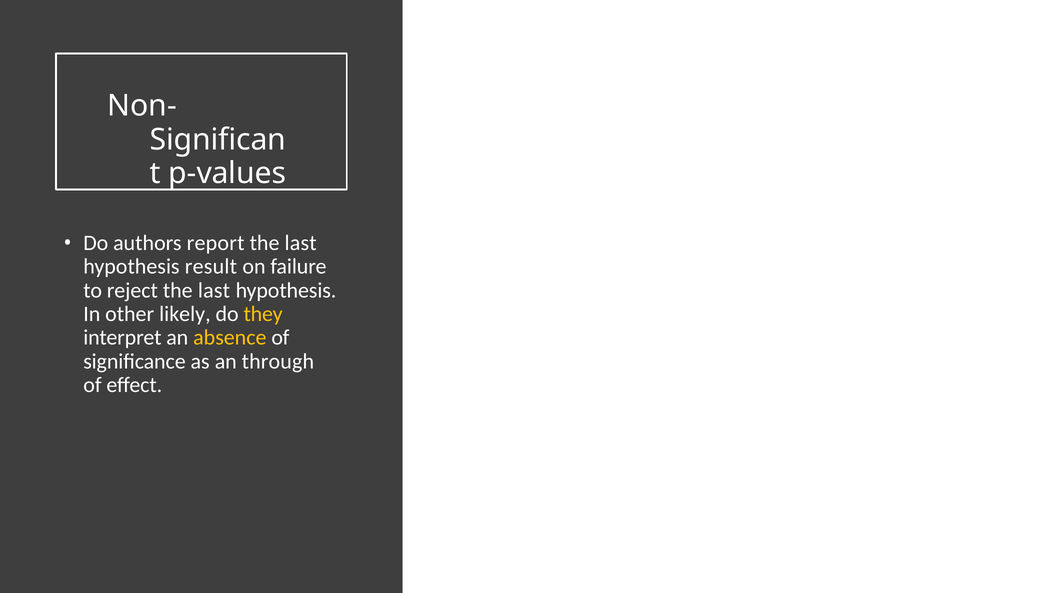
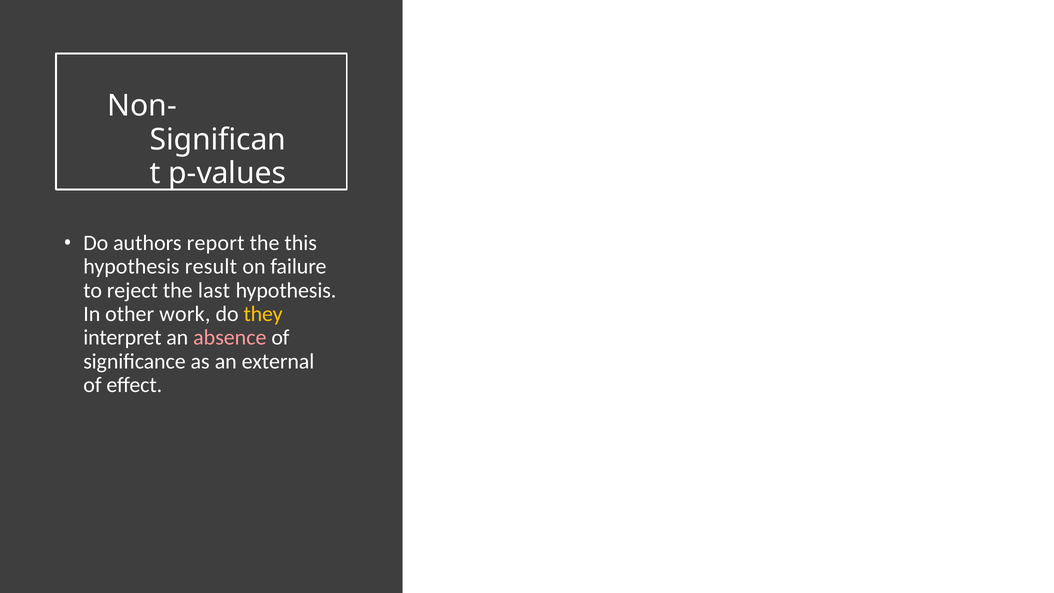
last at (301, 243): last -> this
likely: likely -> work
absence colour: yellow -> pink
through: through -> external
